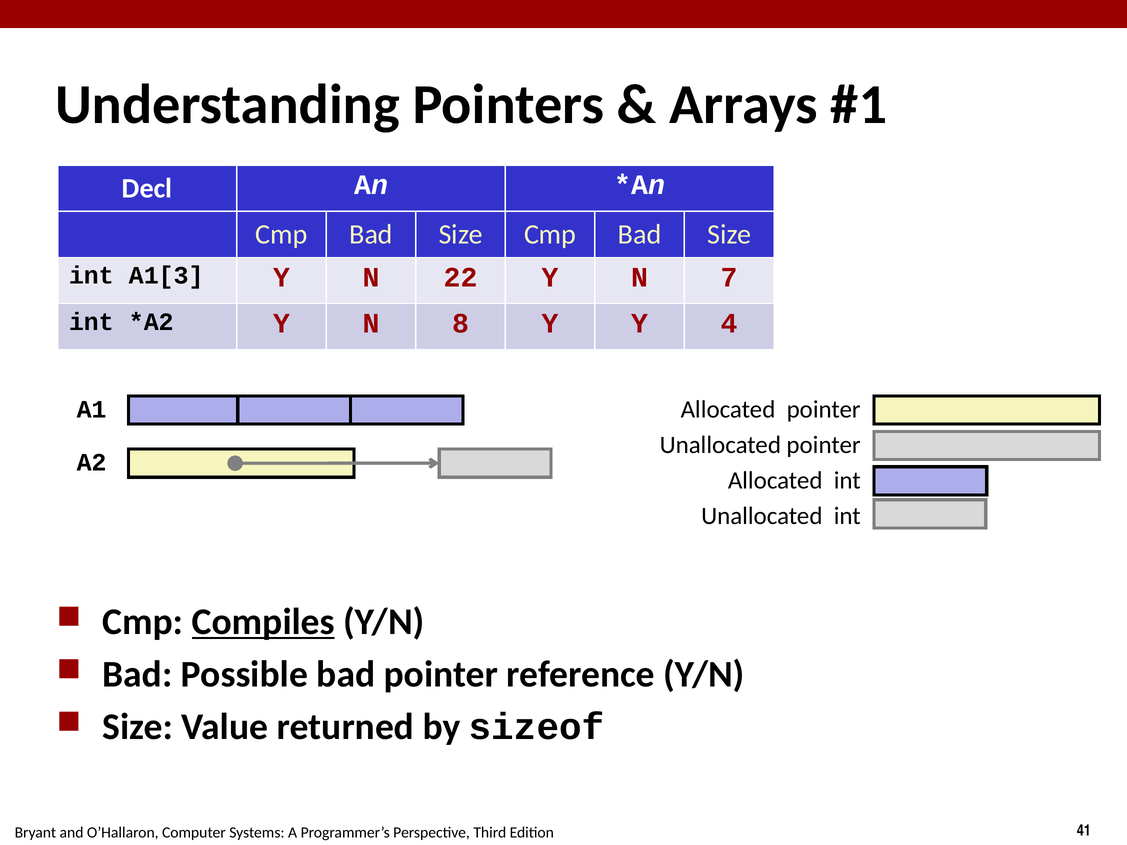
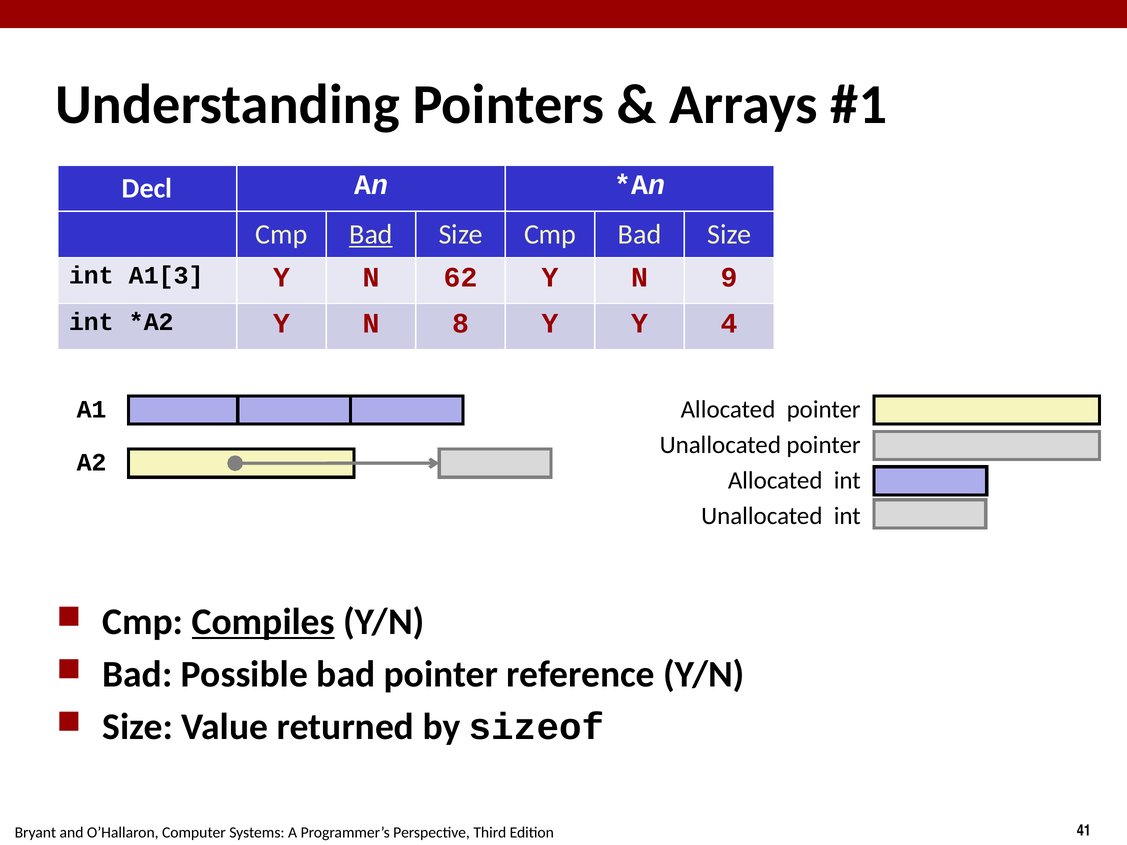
Bad at (371, 235) underline: none -> present
22: 22 -> 62
7: 7 -> 9
